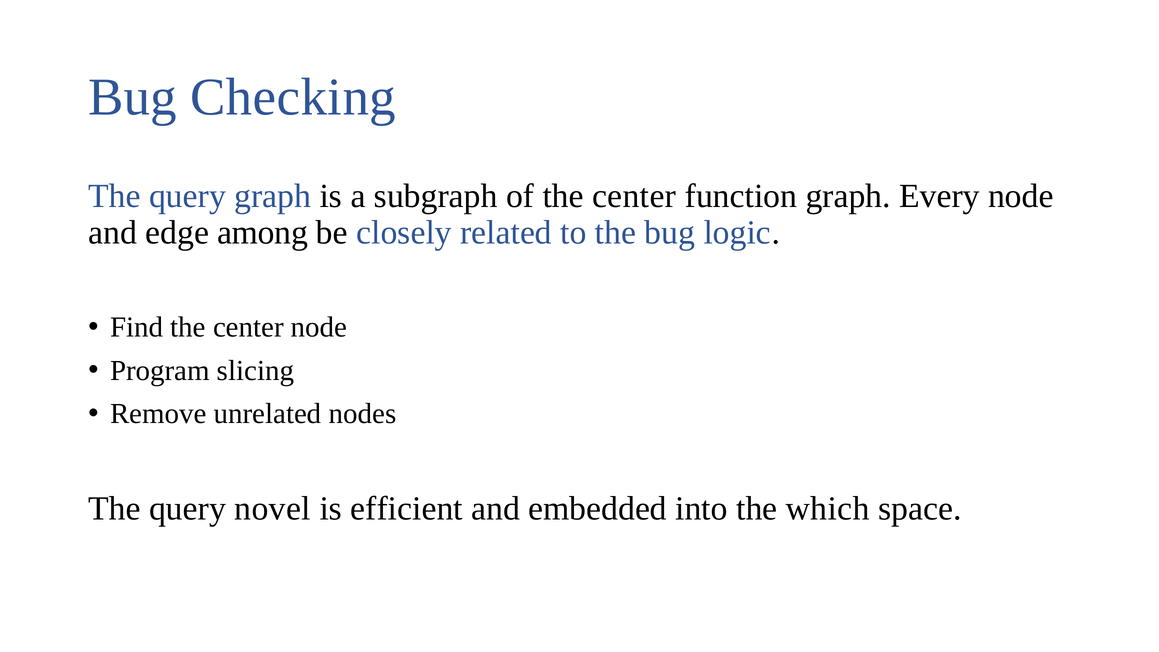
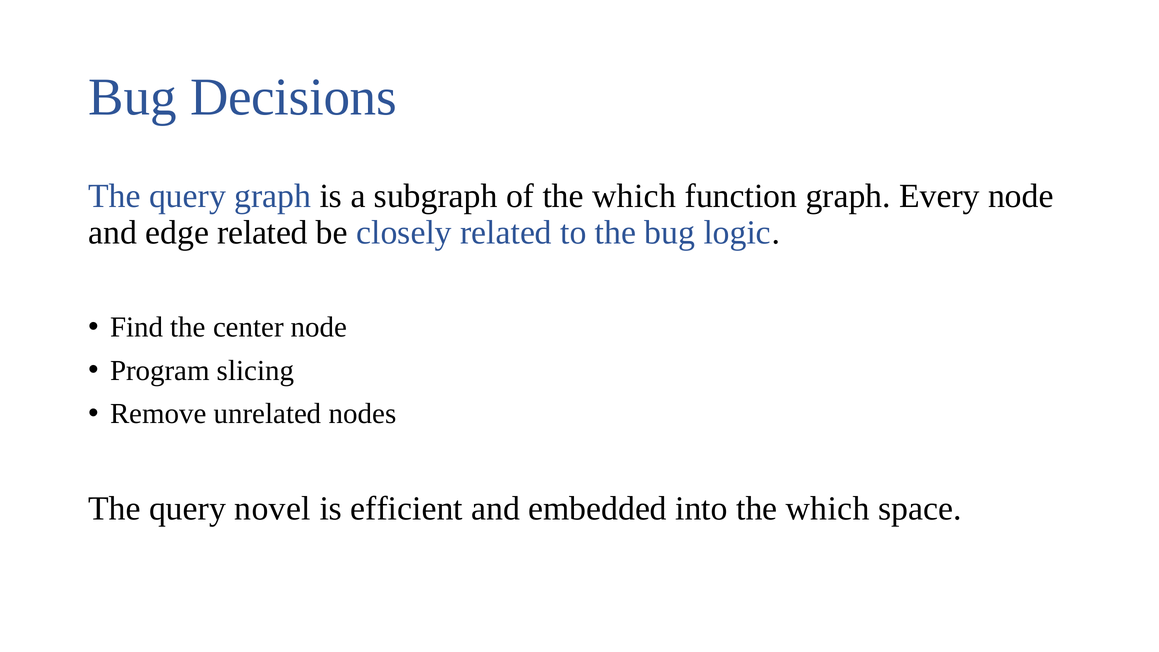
Checking: Checking -> Decisions
of the center: center -> which
edge among: among -> related
